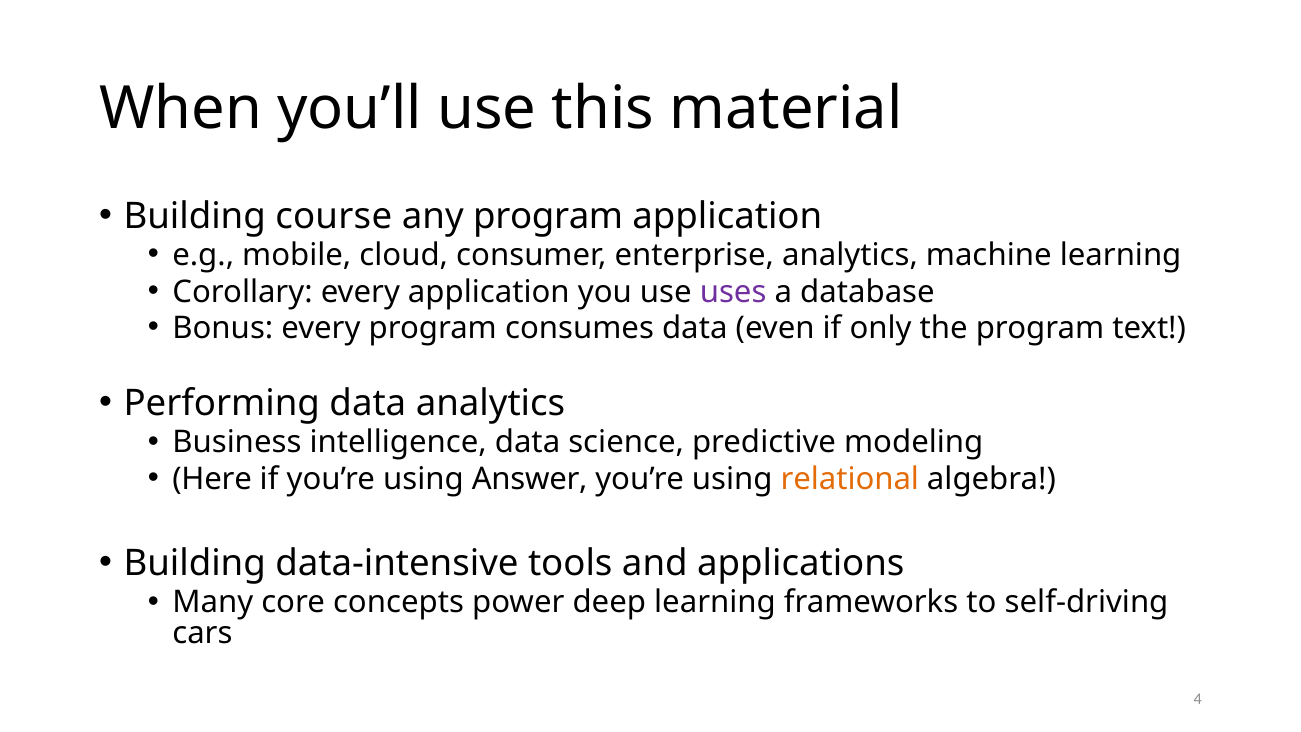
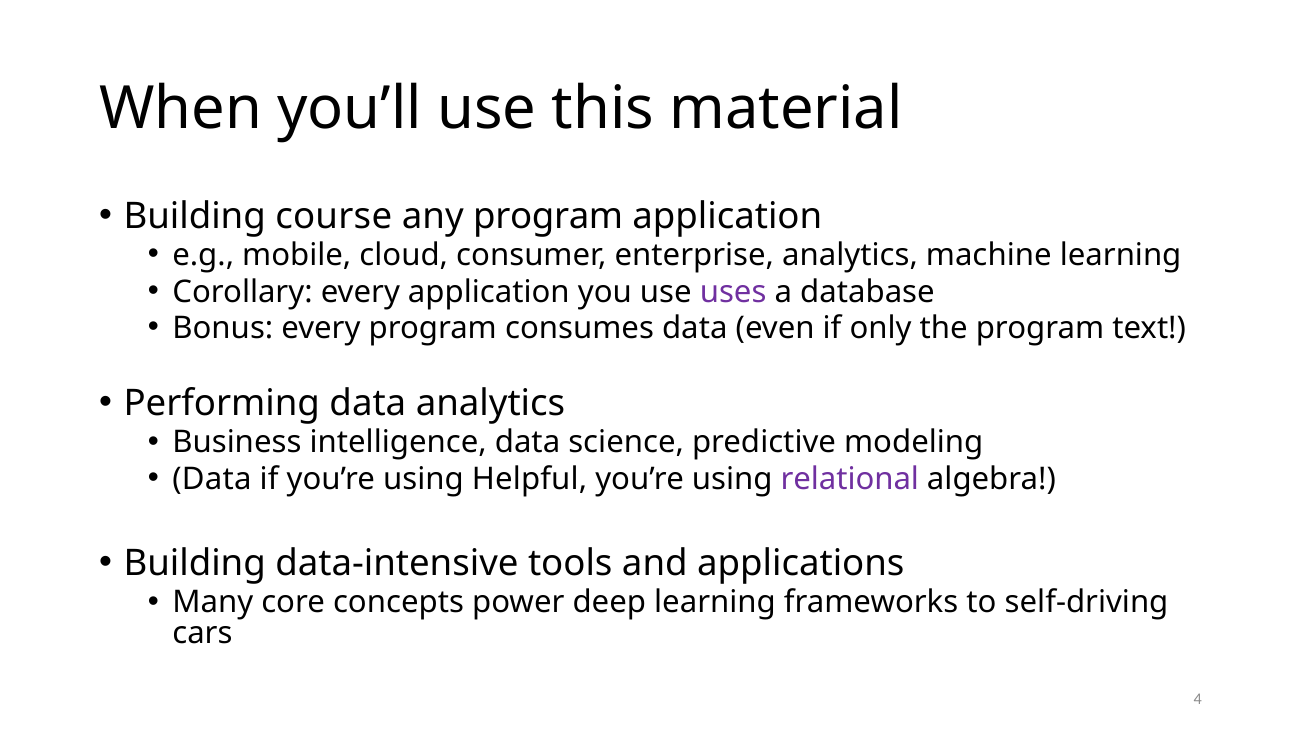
Here at (212, 479): Here -> Data
Answer: Answer -> Helpful
relational colour: orange -> purple
